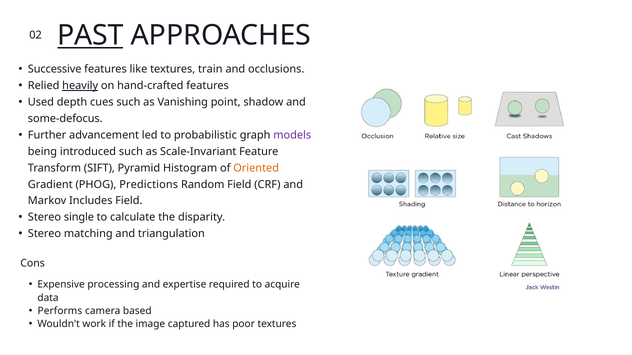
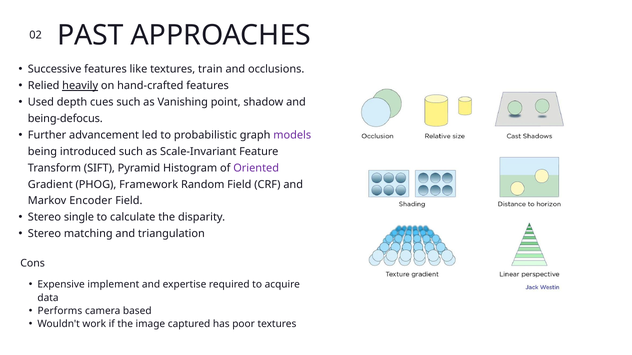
PAST underline: present -> none
some-defocus: some-defocus -> being-defocus
Oriented colour: orange -> purple
Predictions: Predictions -> Framework
Includes: Includes -> Encoder
processing: processing -> implement
